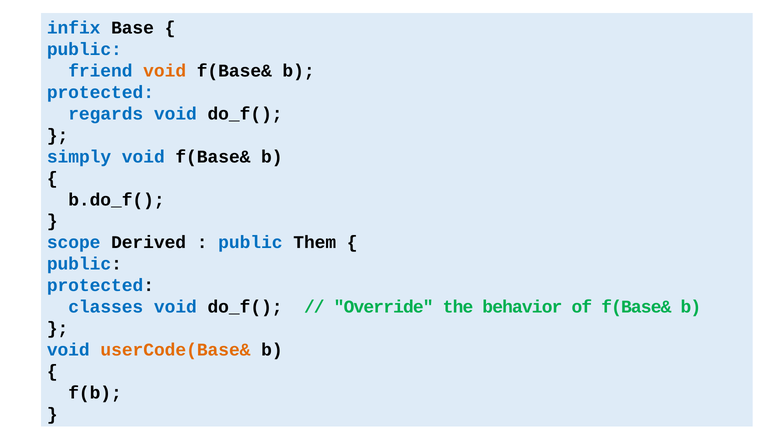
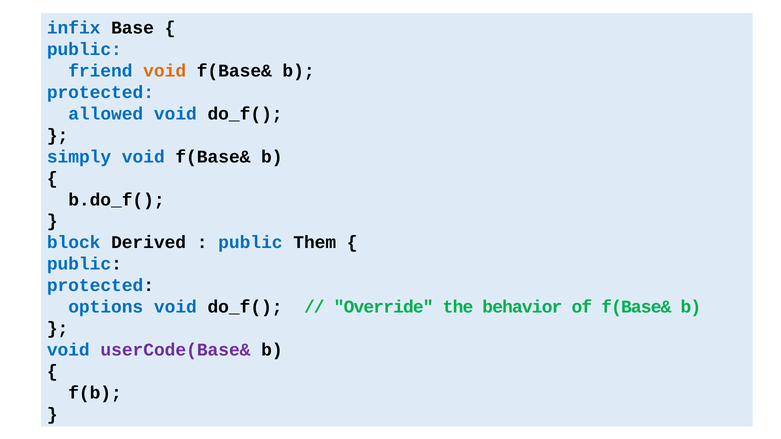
regards: regards -> allowed
scope: scope -> block
classes: classes -> options
userCode(Base& colour: orange -> purple
